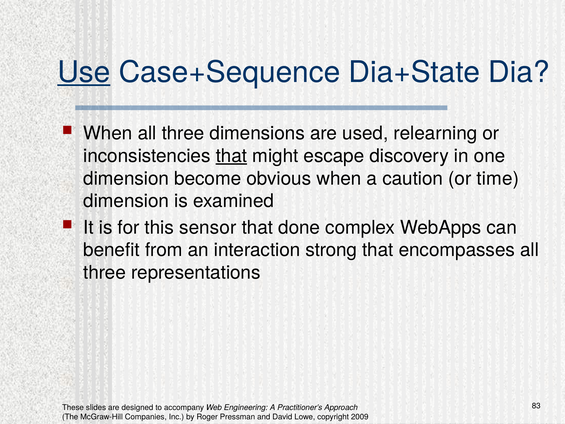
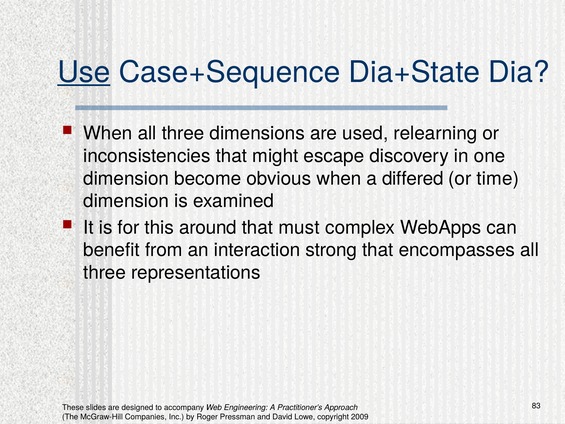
that at (231, 156) underline: present -> none
caution: caution -> differed
sensor: sensor -> around
done: done -> must
